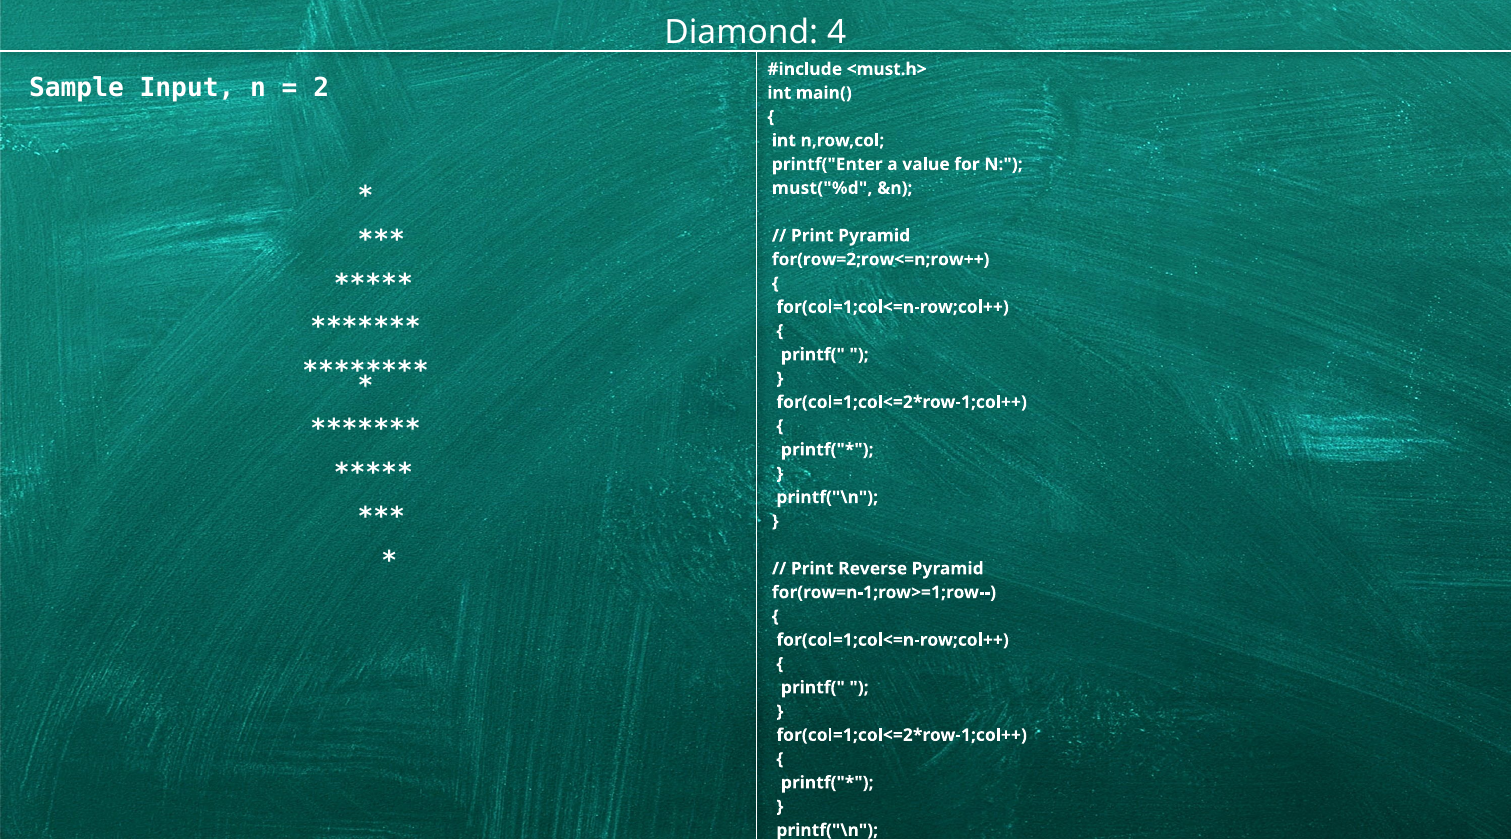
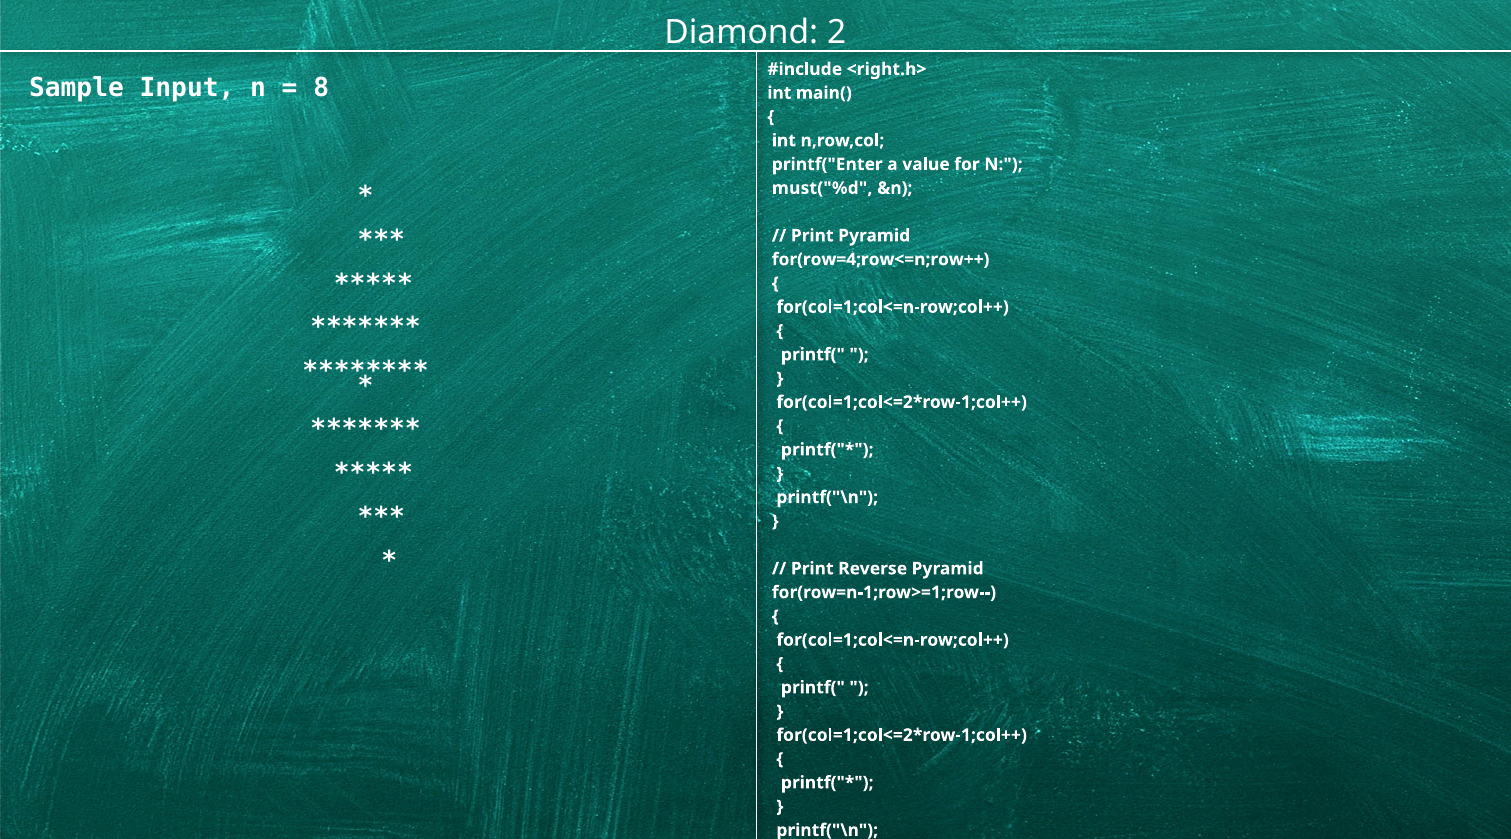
4: 4 -> 2
<must.h>: <must.h> -> <right.h>
2: 2 -> 8
for(row=2;row<=n;row++: for(row=2;row<=n;row++ -> for(row=4;row<=n;row++
